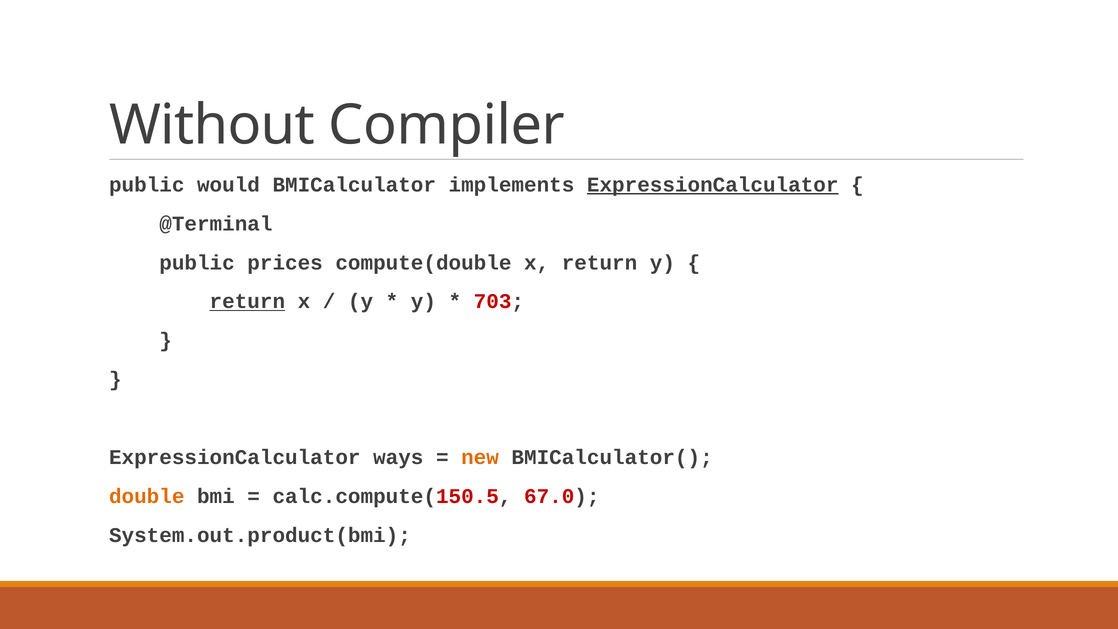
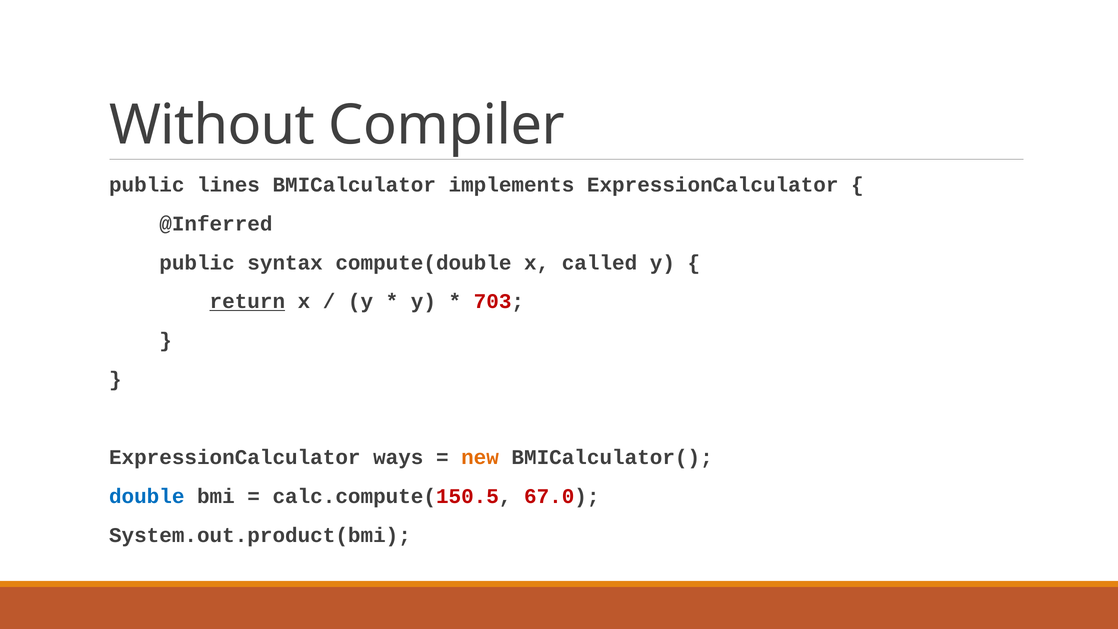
would: would -> lines
ExpressionCalculator at (713, 185) underline: present -> none
@Terminal: @Terminal -> @Inferred
prices: prices -> syntax
x return: return -> called
double colour: orange -> blue
